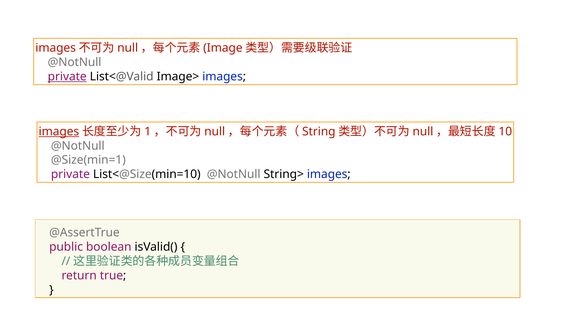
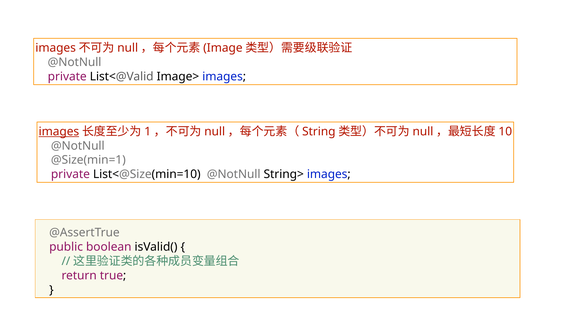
private at (67, 77) underline: present -> none
